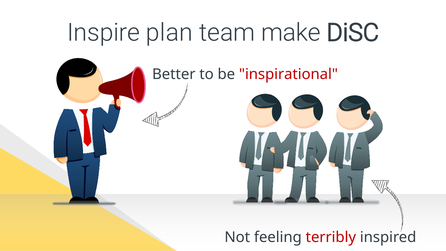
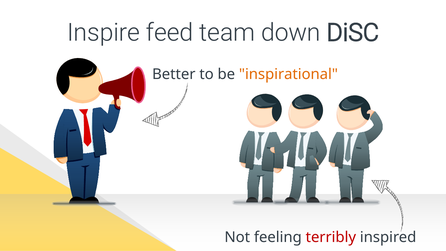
plan: plan -> feed
make: make -> down
inspirational colour: red -> orange
